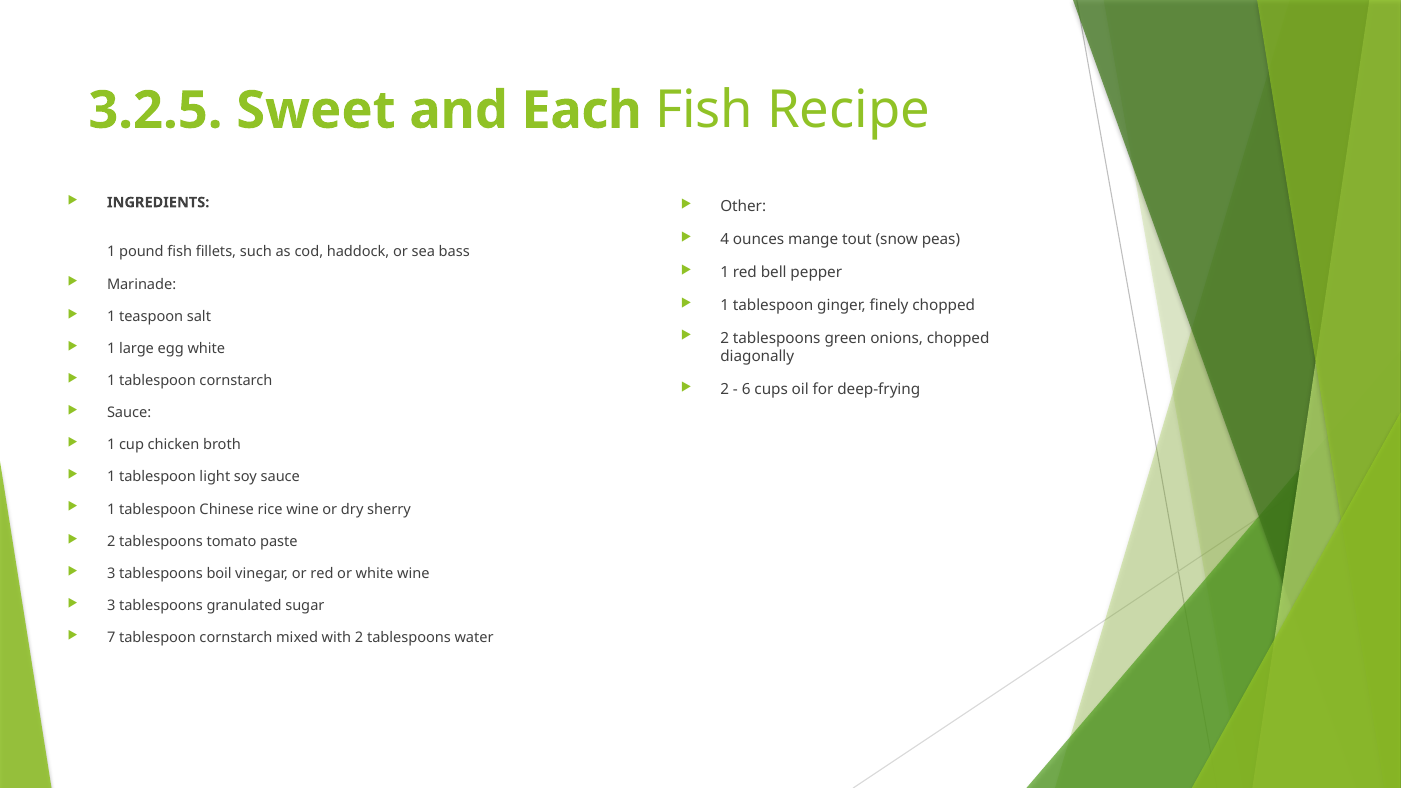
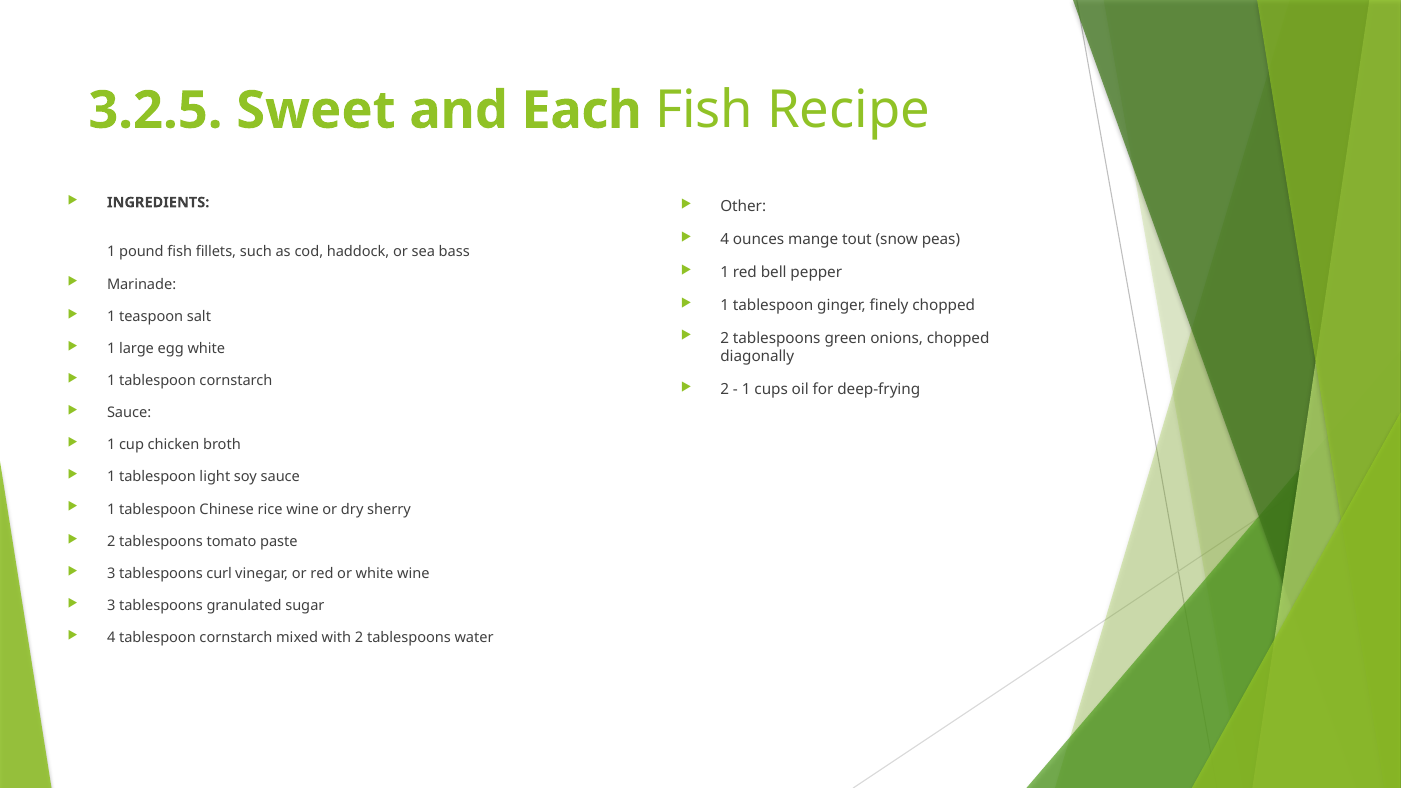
6 at (746, 389): 6 -> 1
boil: boil -> curl
7 at (111, 638): 7 -> 4
